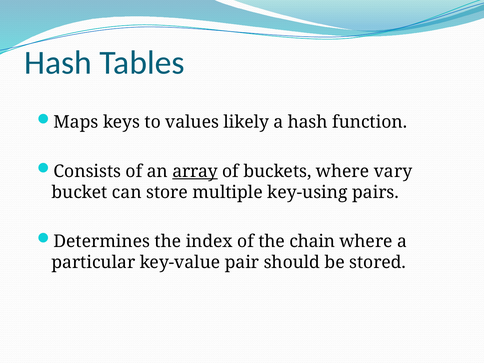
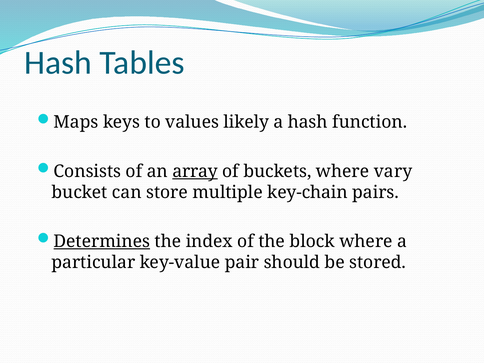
key-using: key-using -> key-chain
Determines underline: none -> present
chain: chain -> block
